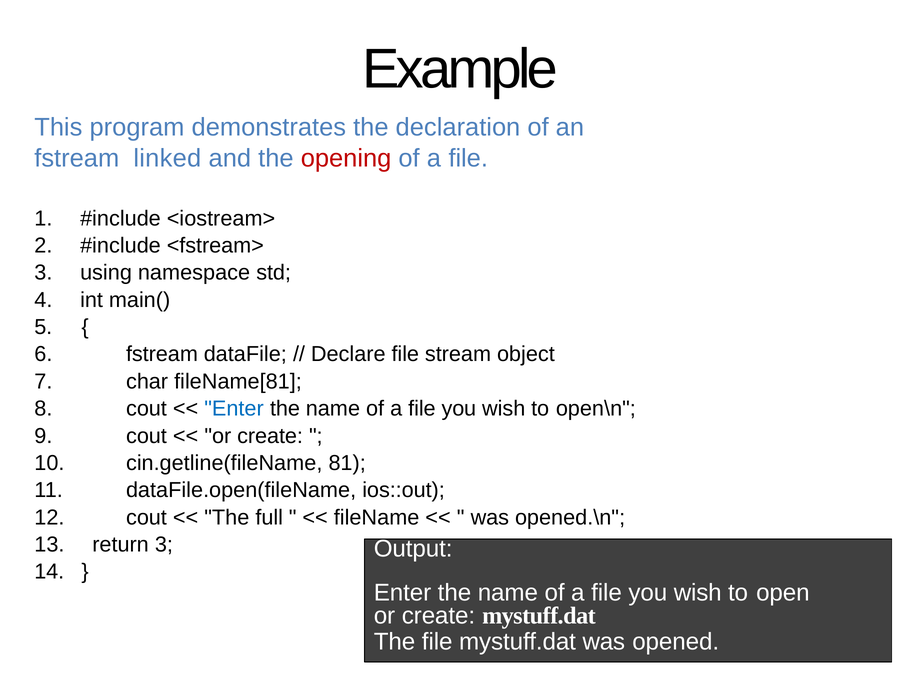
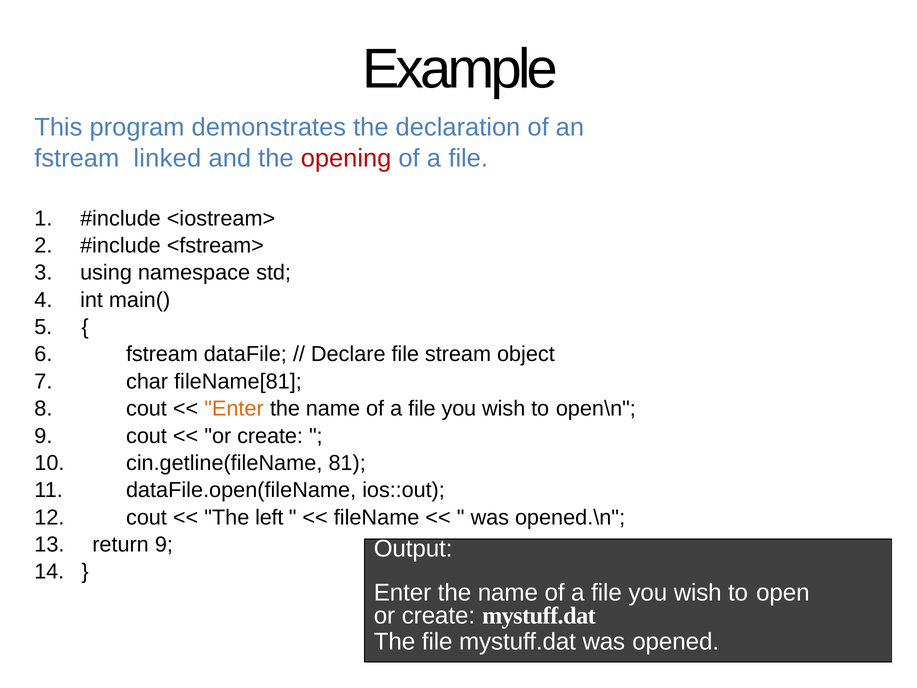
Enter at (234, 408) colour: blue -> orange
full: full -> left
return 3: 3 -> 9
